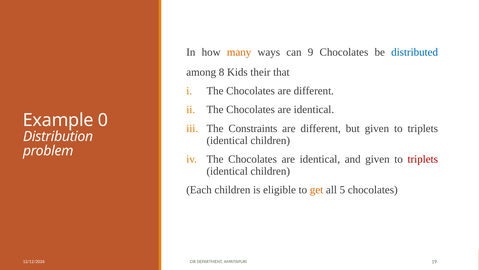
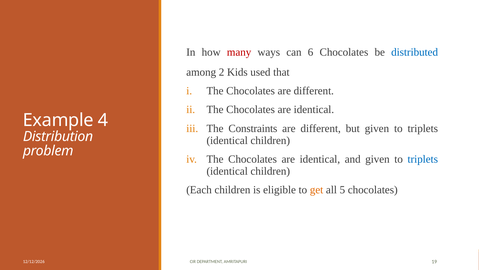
many colour: orange -> red
9: 9 -> 6
8: 8 -> 2
their: their -> used
0: 0 -> 4
triplets at (423, 159) colour: red -> blue
